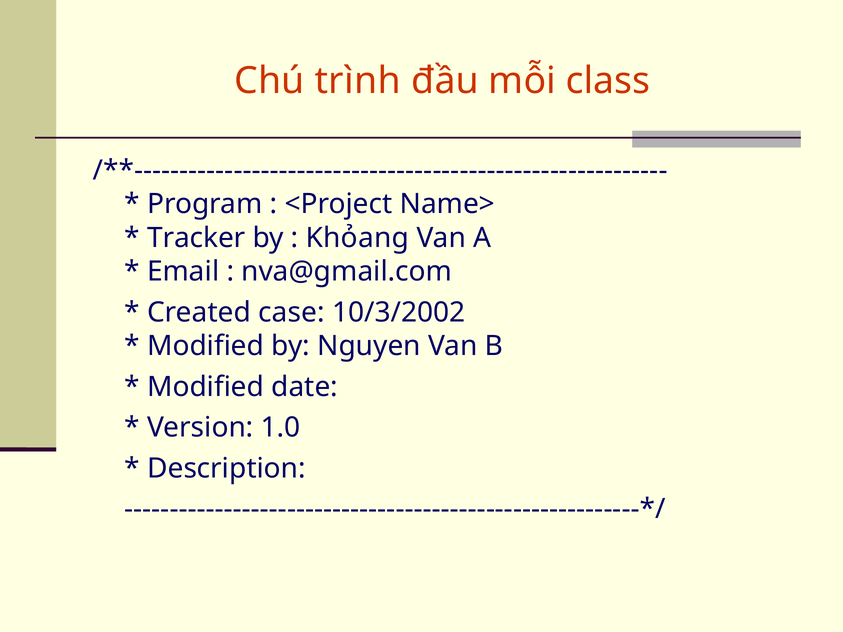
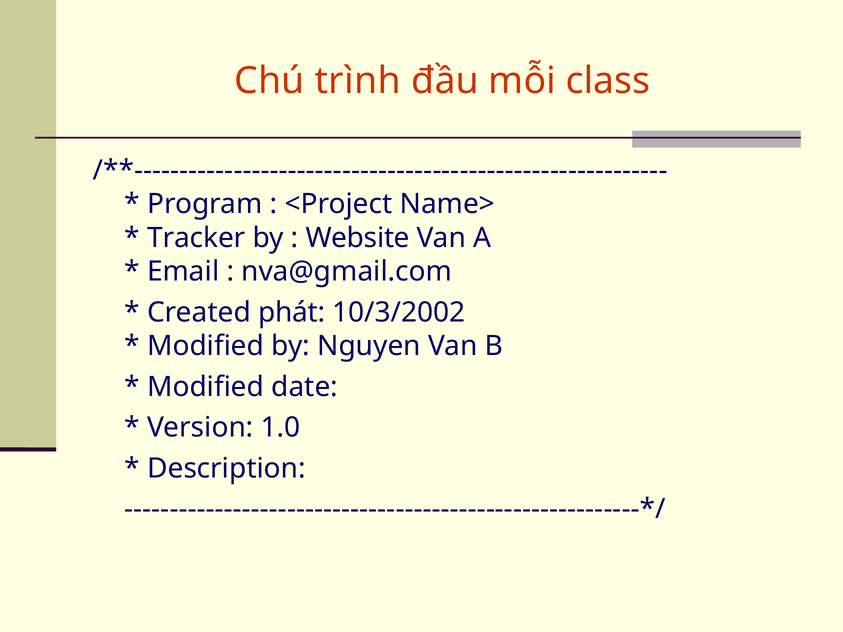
Khỏang: Khỏang -> Website
case: case -> phát
